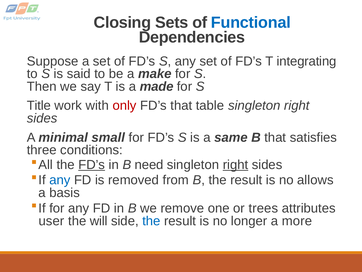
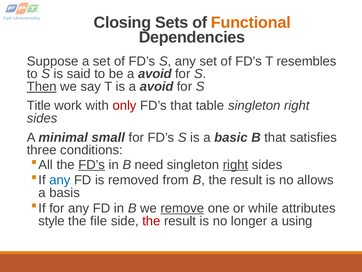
Functional colour: blue -> orange
integrating: integrating -> resembles
be a make: make -> avoid
Then underline: none -> present
is a made: made -> avoid
same: same -> basic
remove underline: none -> present
trees: trees -> while
user: user -> style
will: will -> file
the at (151, 221) colour: blue -> red
more: more -> using
